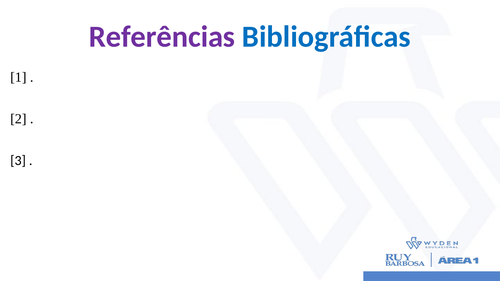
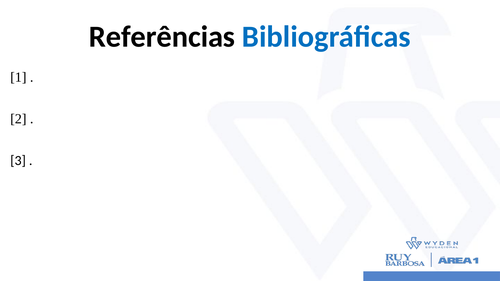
Referências colour: purple -> black
